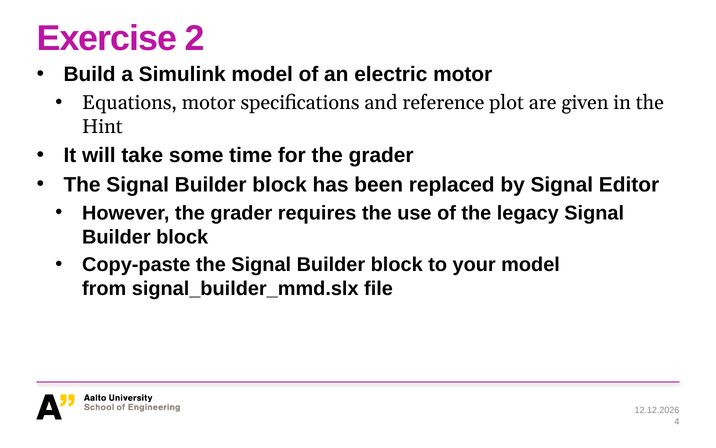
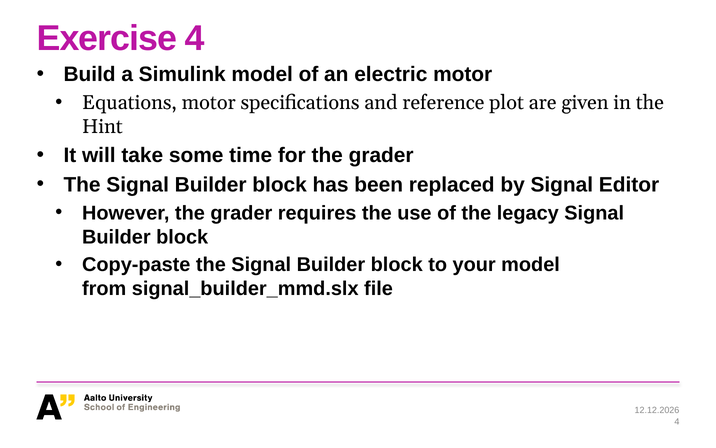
Exercise 2: 2 -> 4
